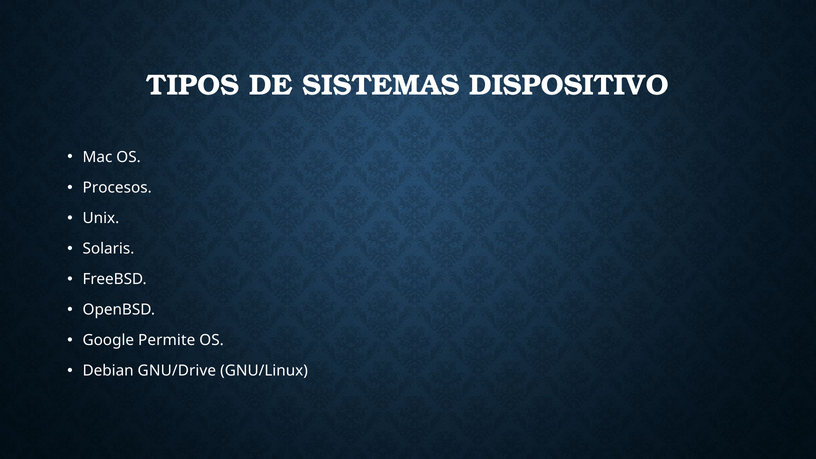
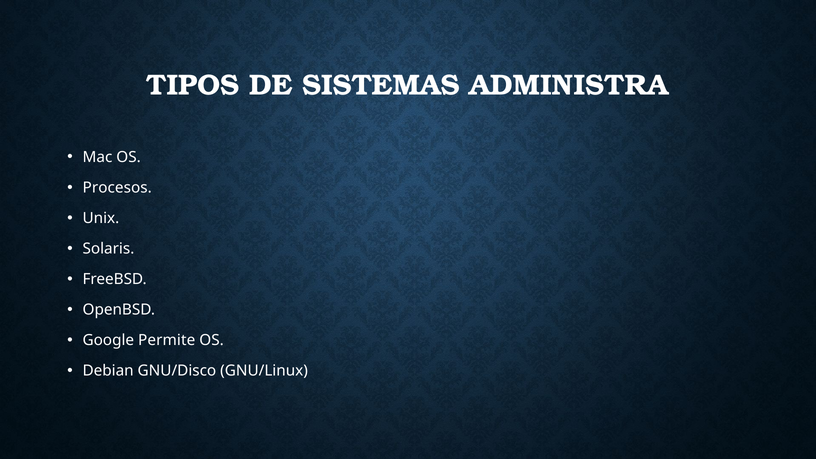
DISPOSITIVO: DISPOSITIVO -> ADMINISTRA
GNU/Drive: GNU/Drive -> GNU/Disco
